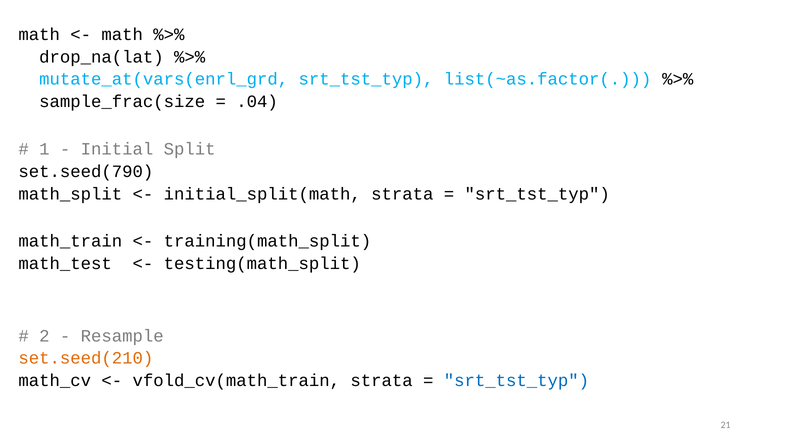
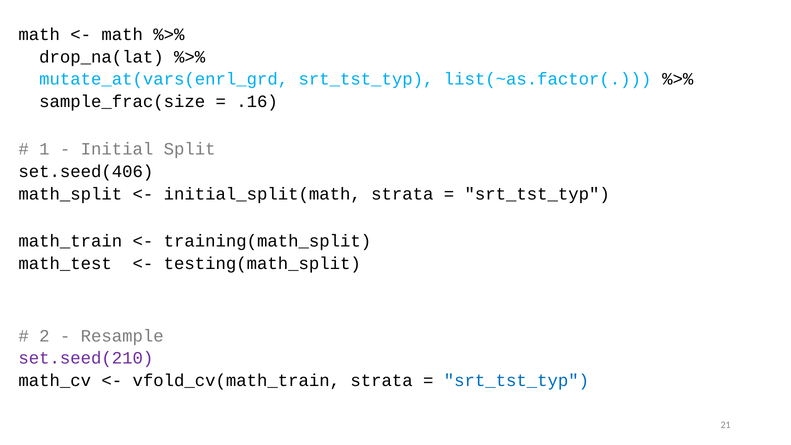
.04: .04 -> .16
set.seed(790: set.seed(790 -> set.seed(406
set.seed(210 colour: orange -> purple
